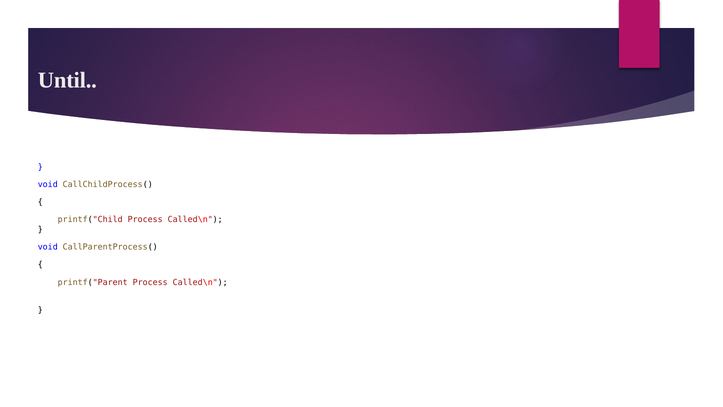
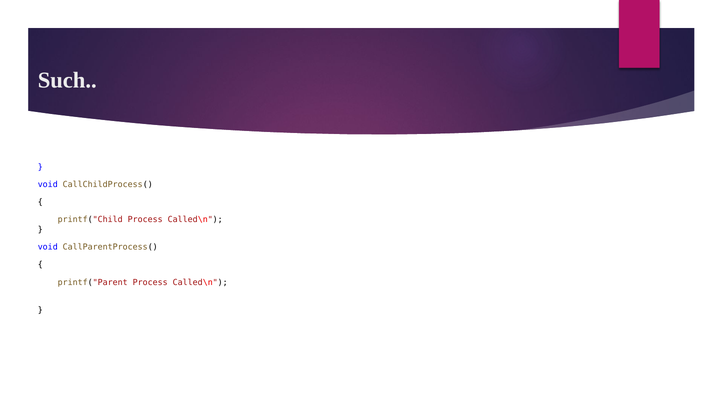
Until: Until -> Such
